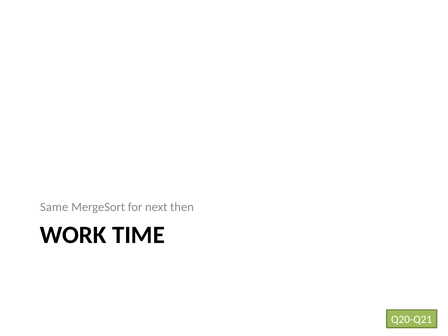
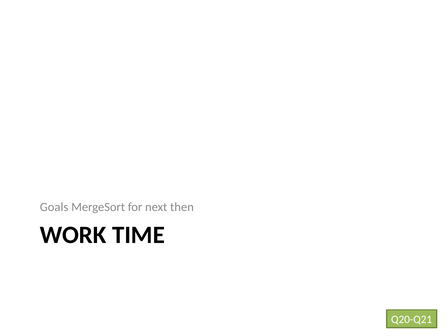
Same: Same -> Goals
